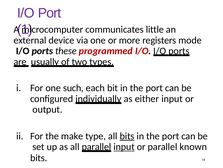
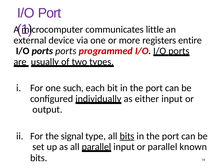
mode: mode -> entire
ports these: these -> ports
make: make -> signal
input at (124, 146) underline: present -> none
